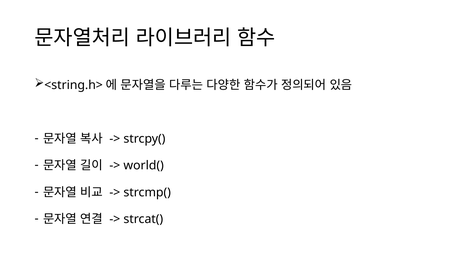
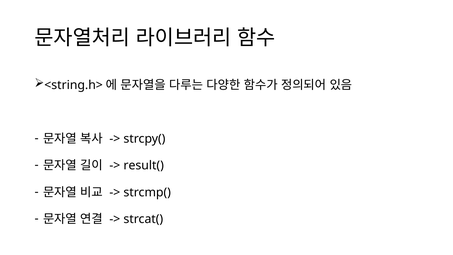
world(: world( -> result(
